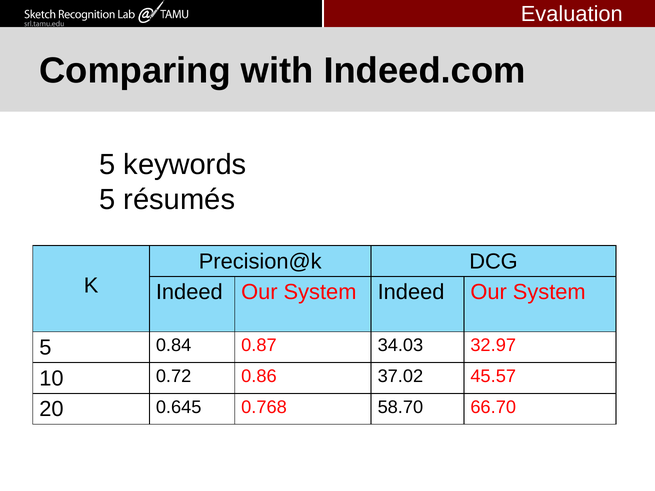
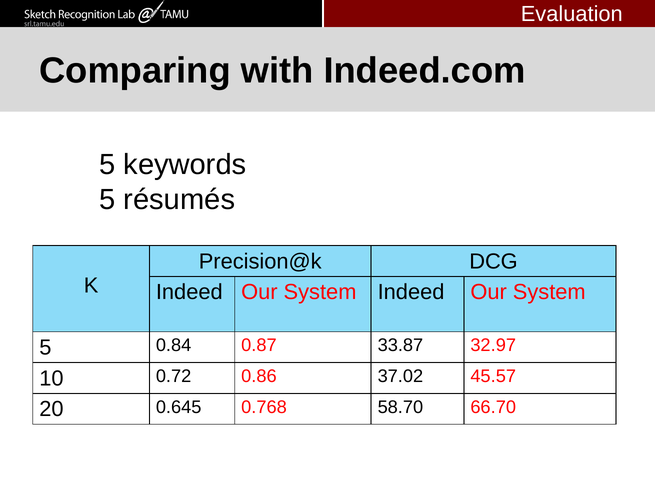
34.03: 34.03 -> 33.87
